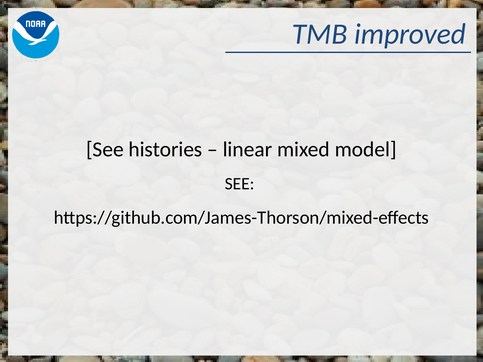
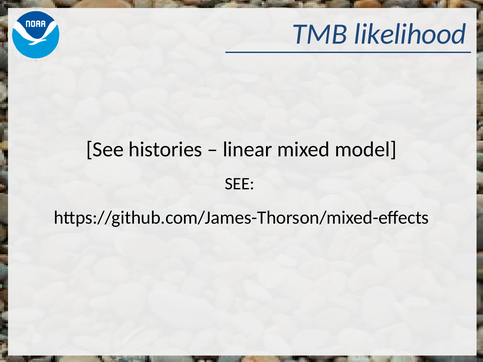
improved: improved -> likelihood
